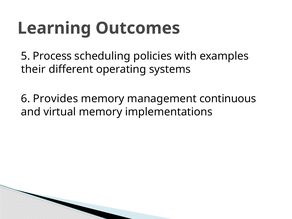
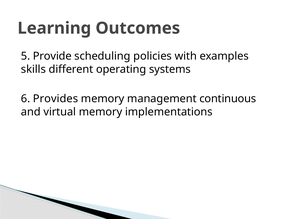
Process: Process -> Provide
their: their -> skills
